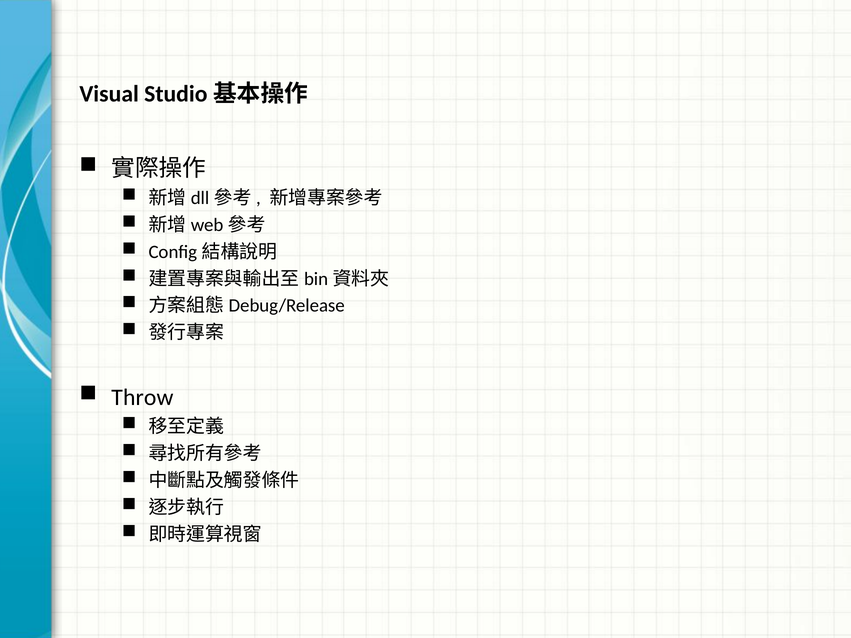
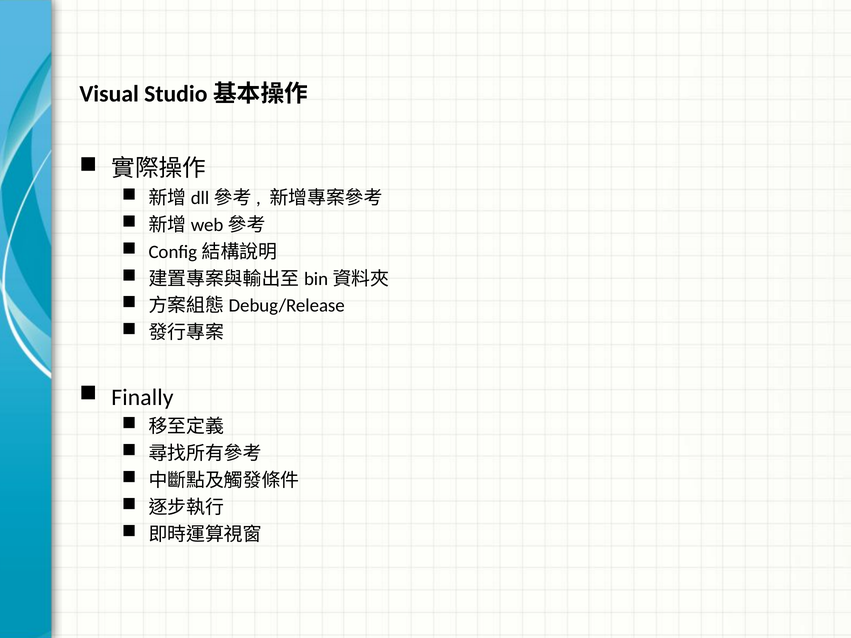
Throw: Throw -> Finally
